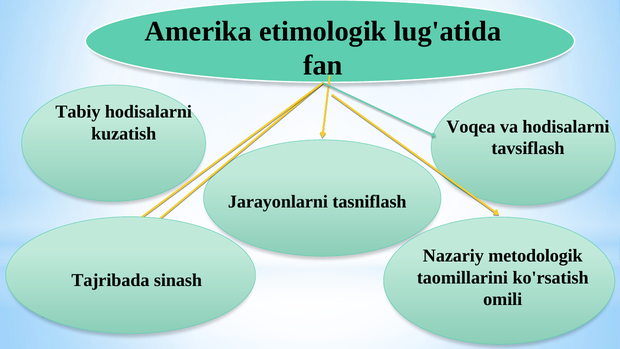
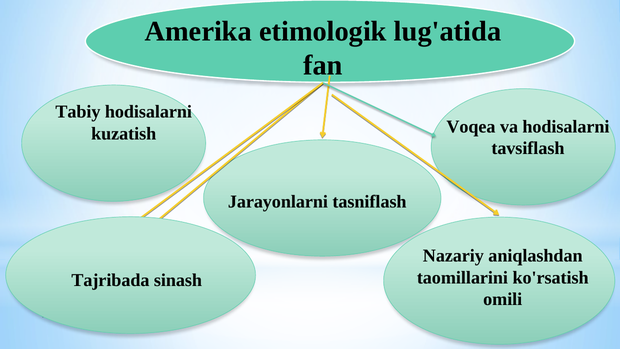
metodologik: metodologik -> аniqlаshdаn
